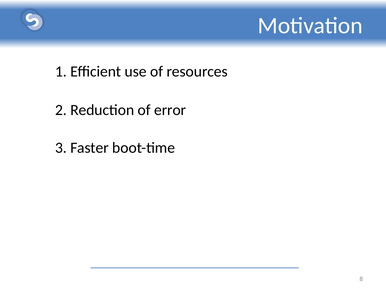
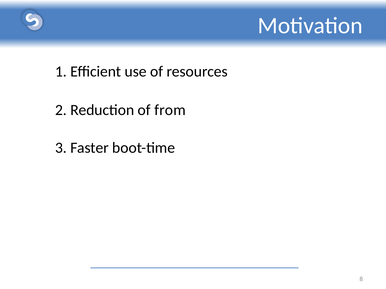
error: error -> from
